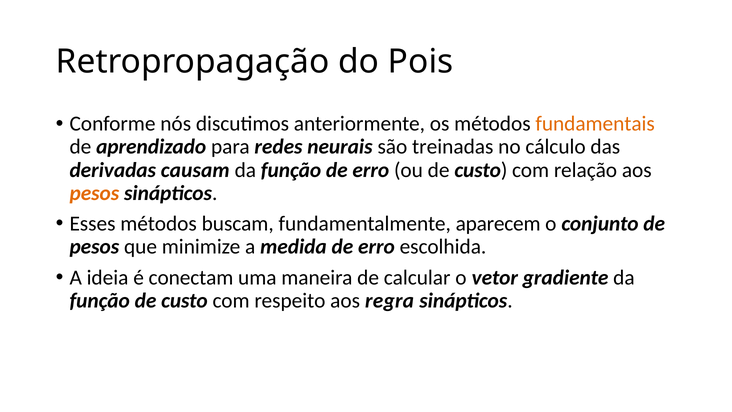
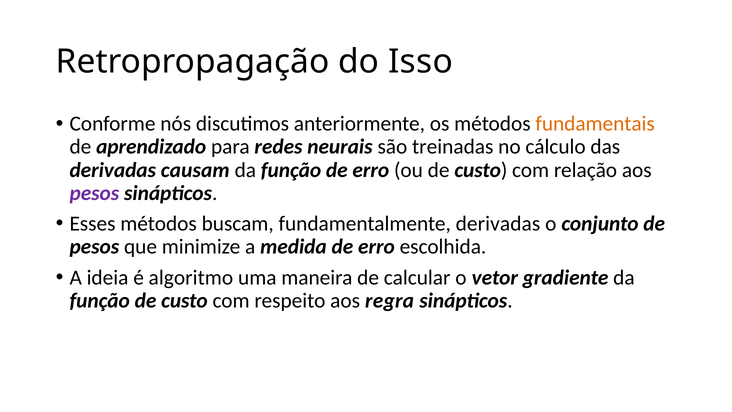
Pois: Pois -> Isso
pesos at (94, 193) colour: orange -> purple
fundamentalmente aparecem: aparecem -> derivadas
conectam: conectam -> algoritmo
